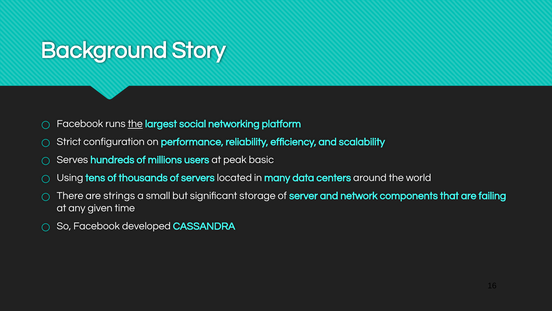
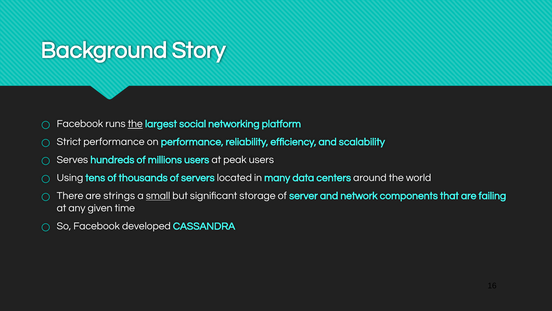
Strict configuration: configuration -> performance
peak basic: basic -> users
small underline: none -> present
